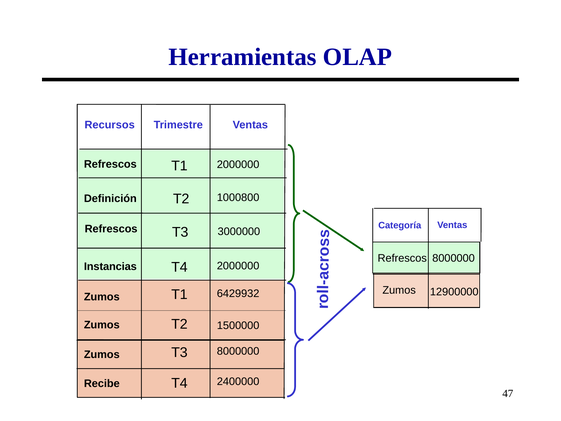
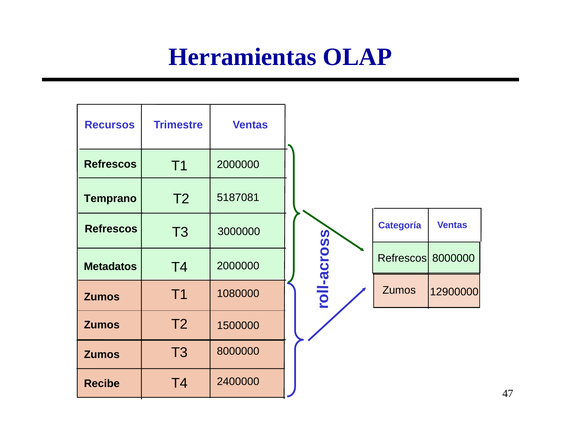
1000800: 1000800 -> 5187081
Definición: Definición -> Temprano
Instancias: Instancias -> Metadatos
6429932: 6429932 -> 1080000
